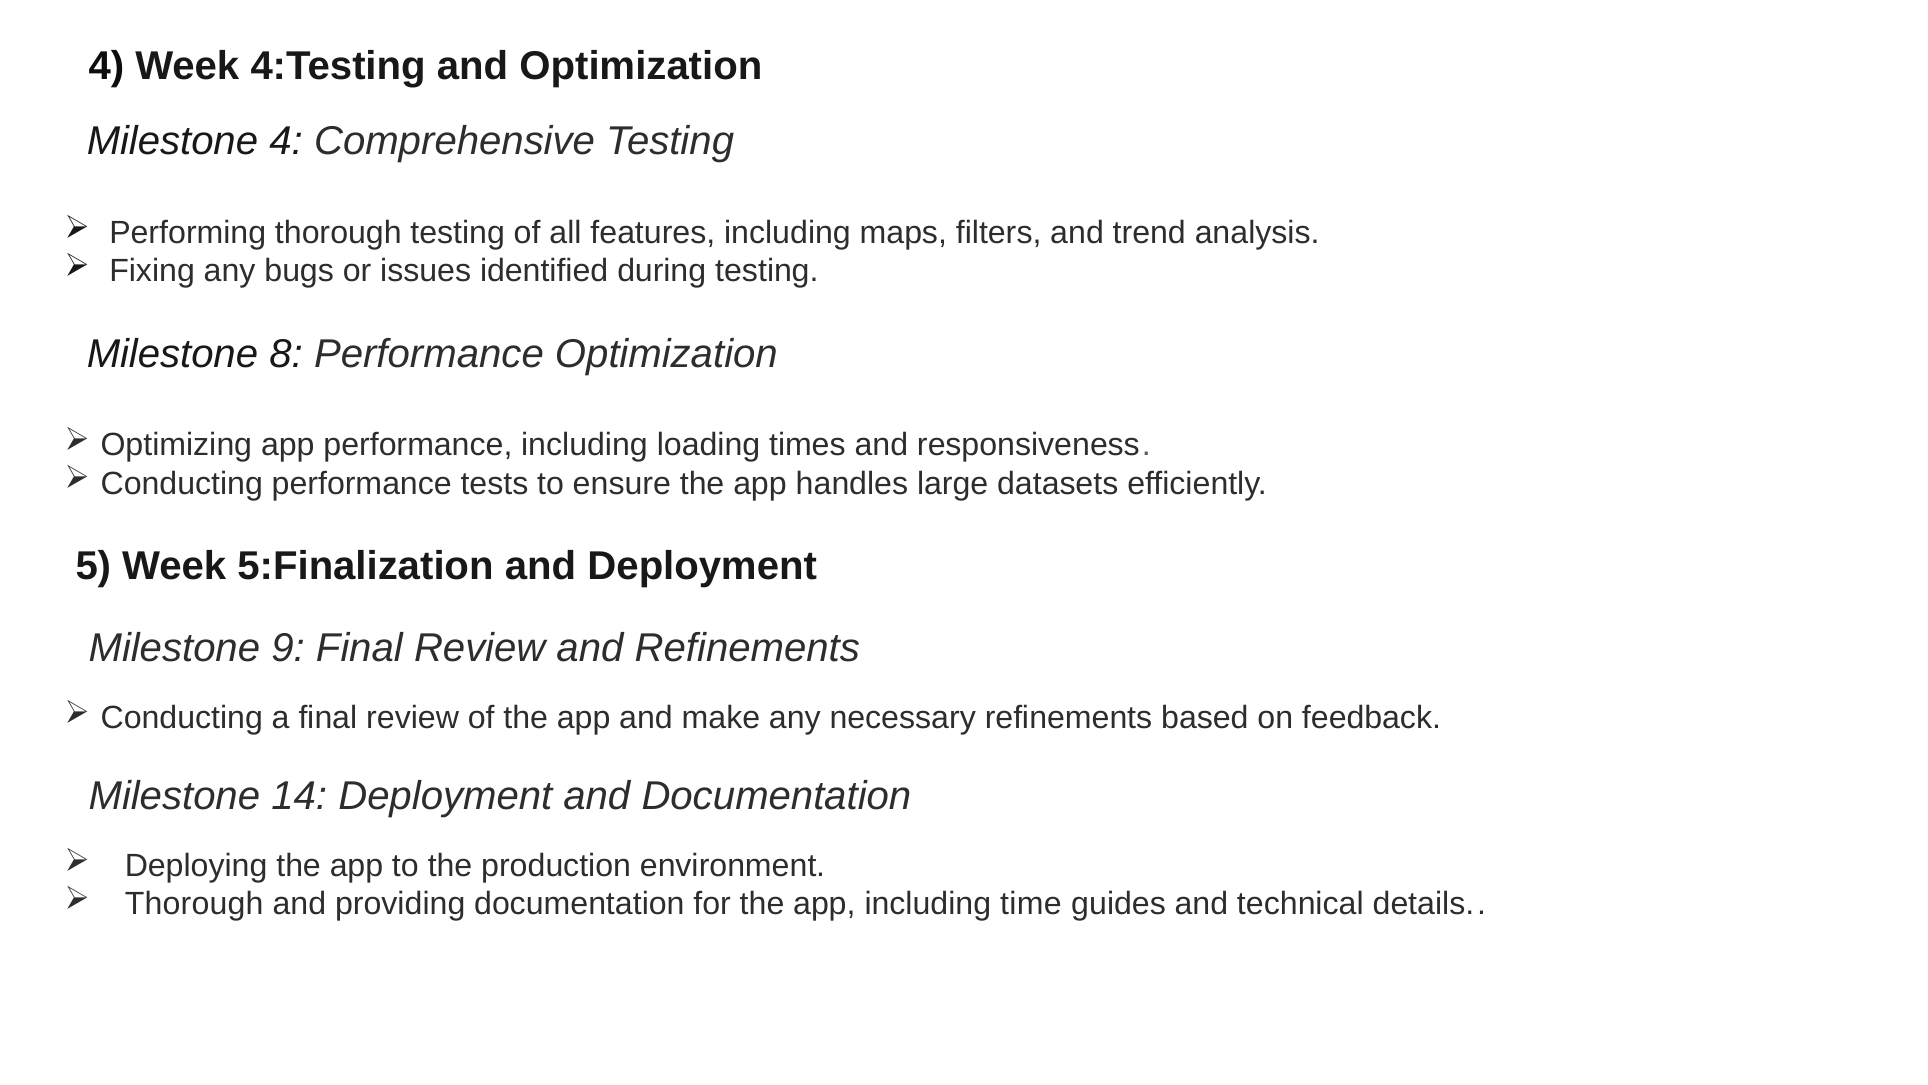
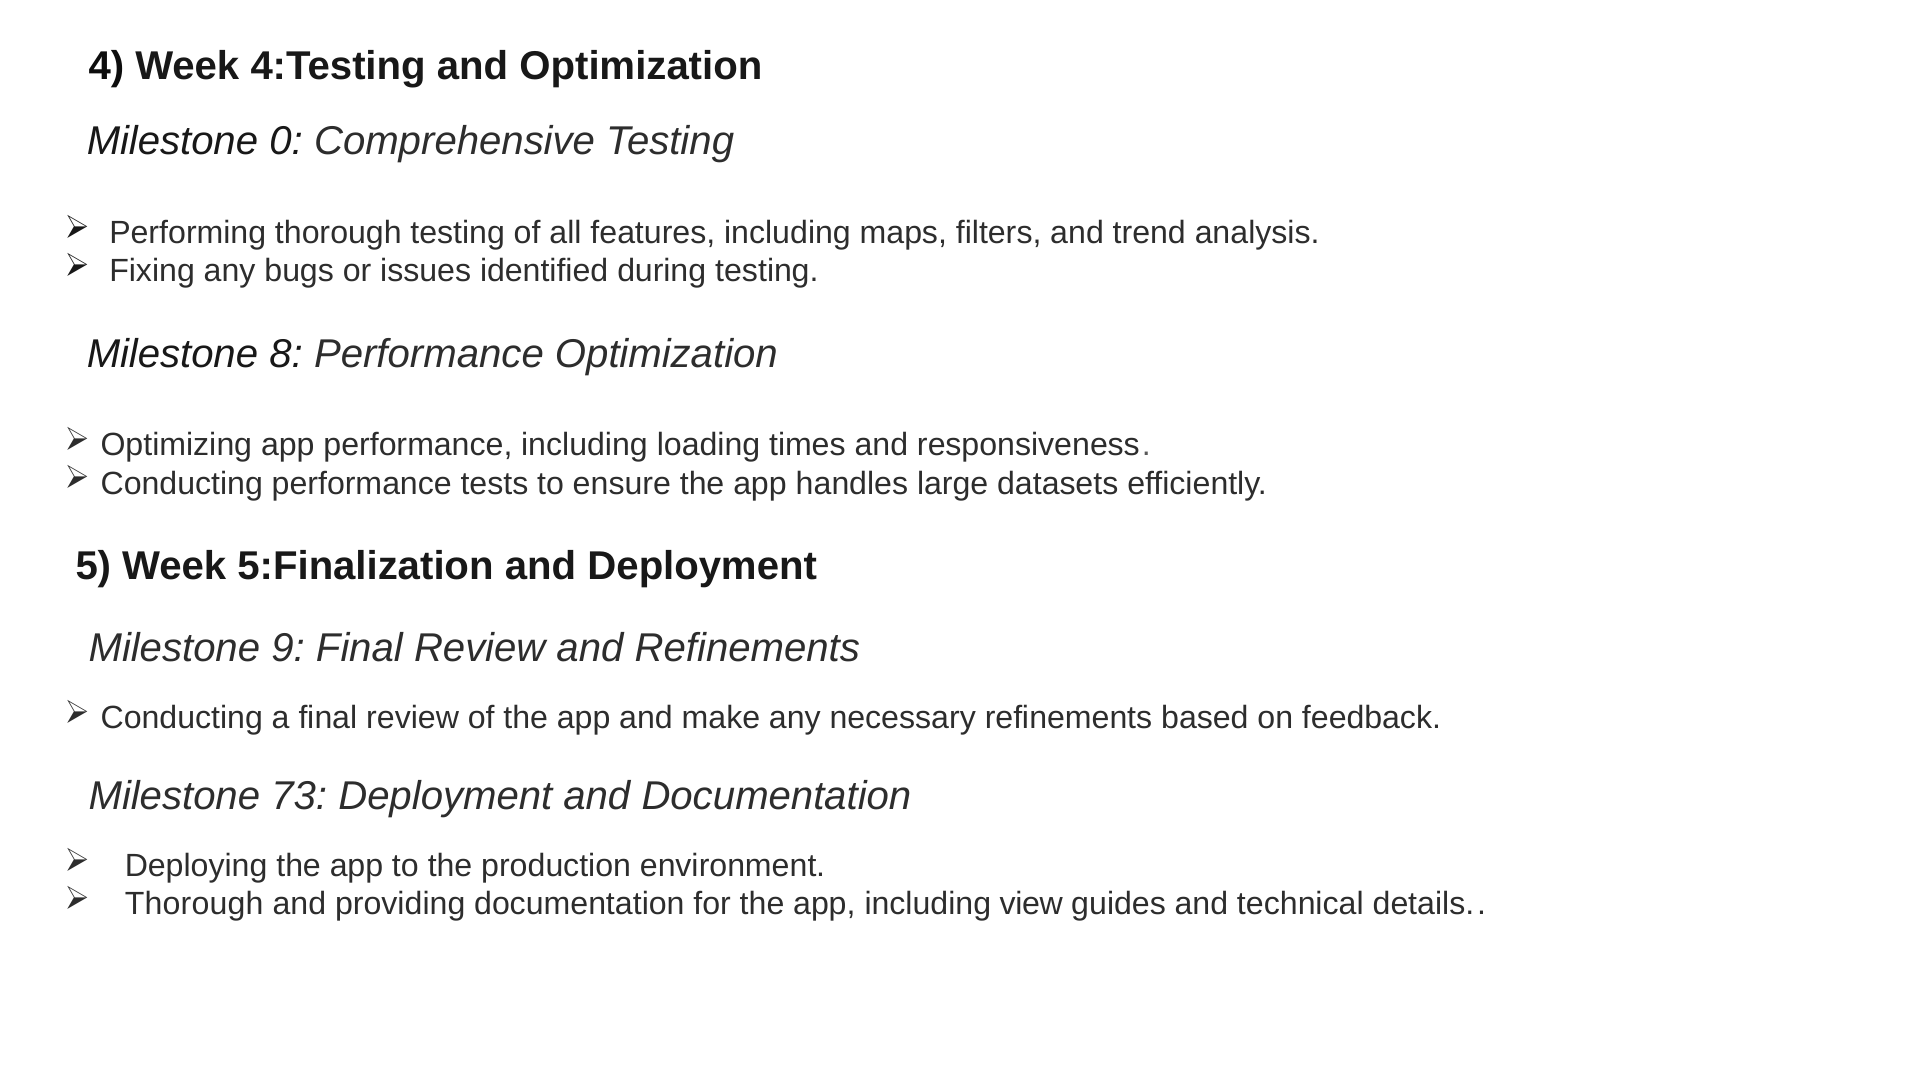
Milestone 4: 4 -> 0
14: 14 -> 73
time: time -> view
